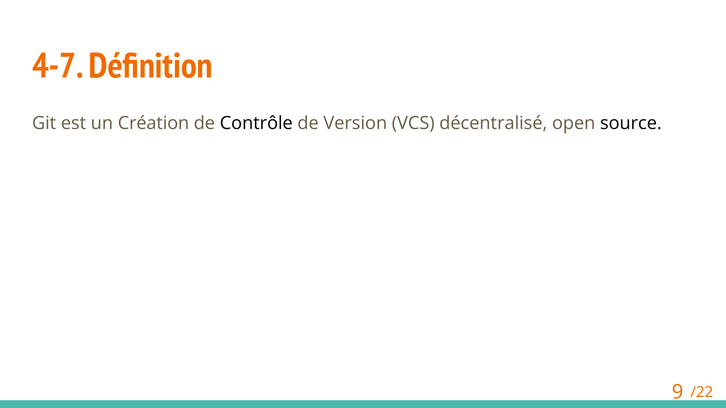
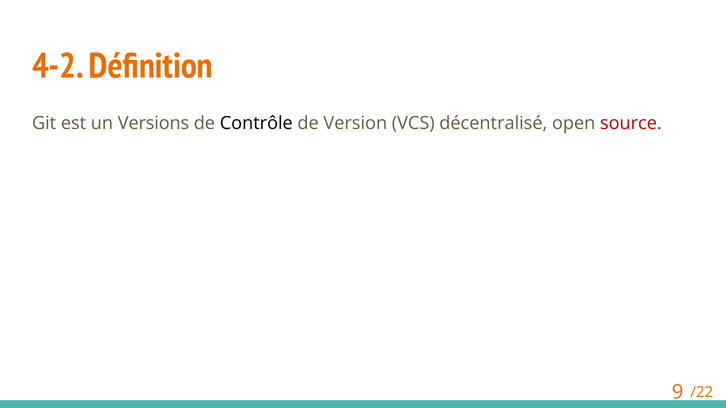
4-7: 4-7 -> 4-2
Création: Création -> Versions
source colour: black -> red
